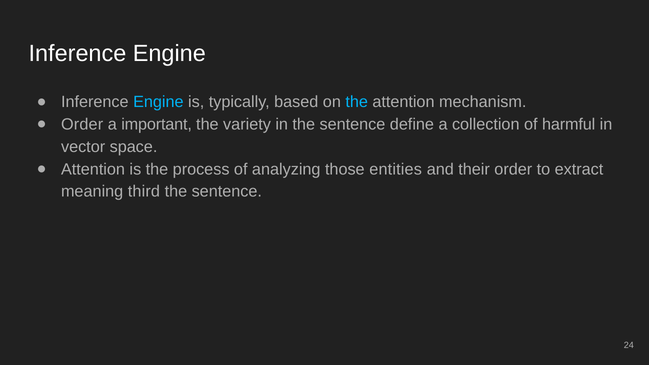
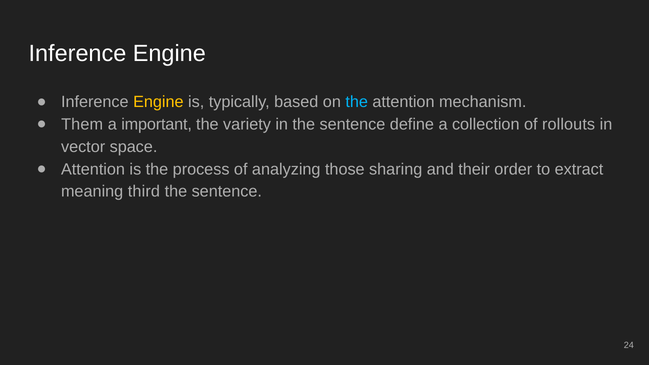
Engine at (158, 102) colour: light blue -> yellow
Order at (82, 124): Order -> Them
harmful: harmful -> rollouts
entities: entities -> sharing
